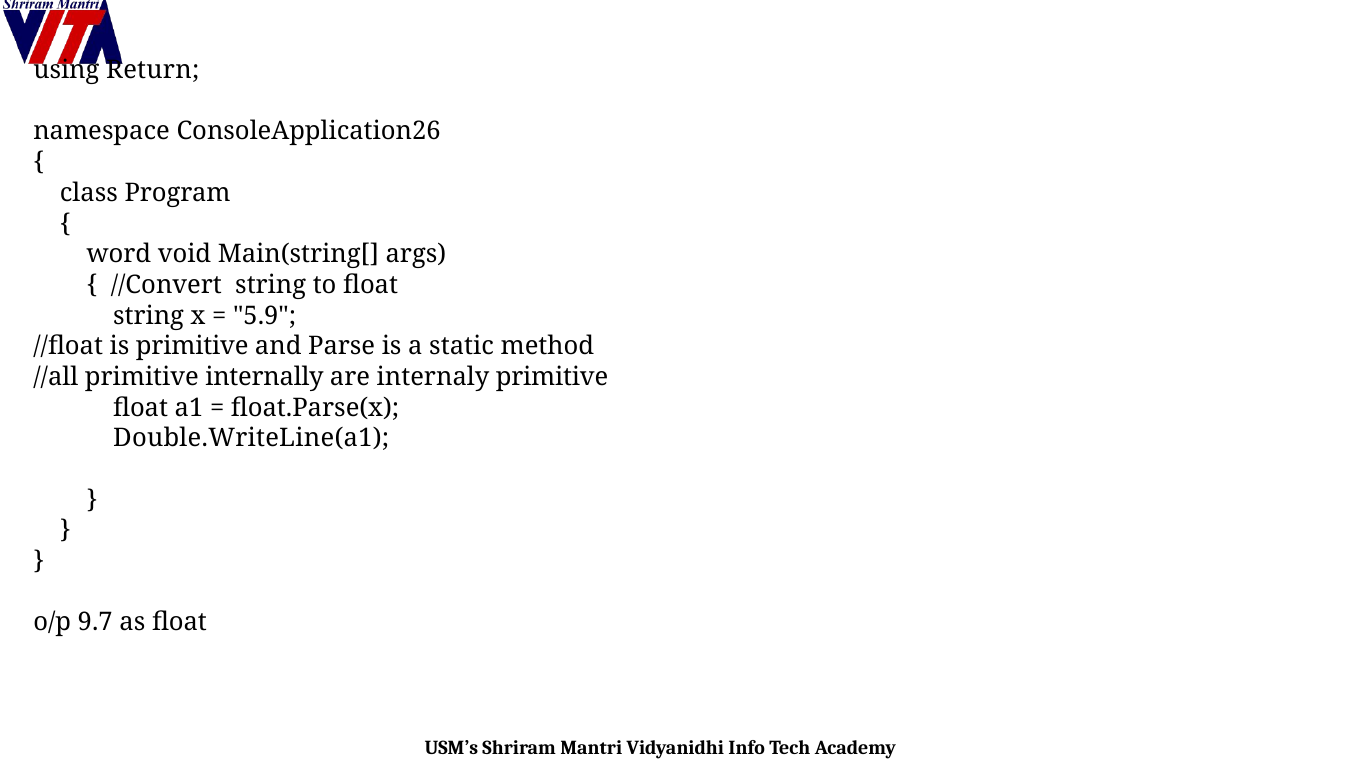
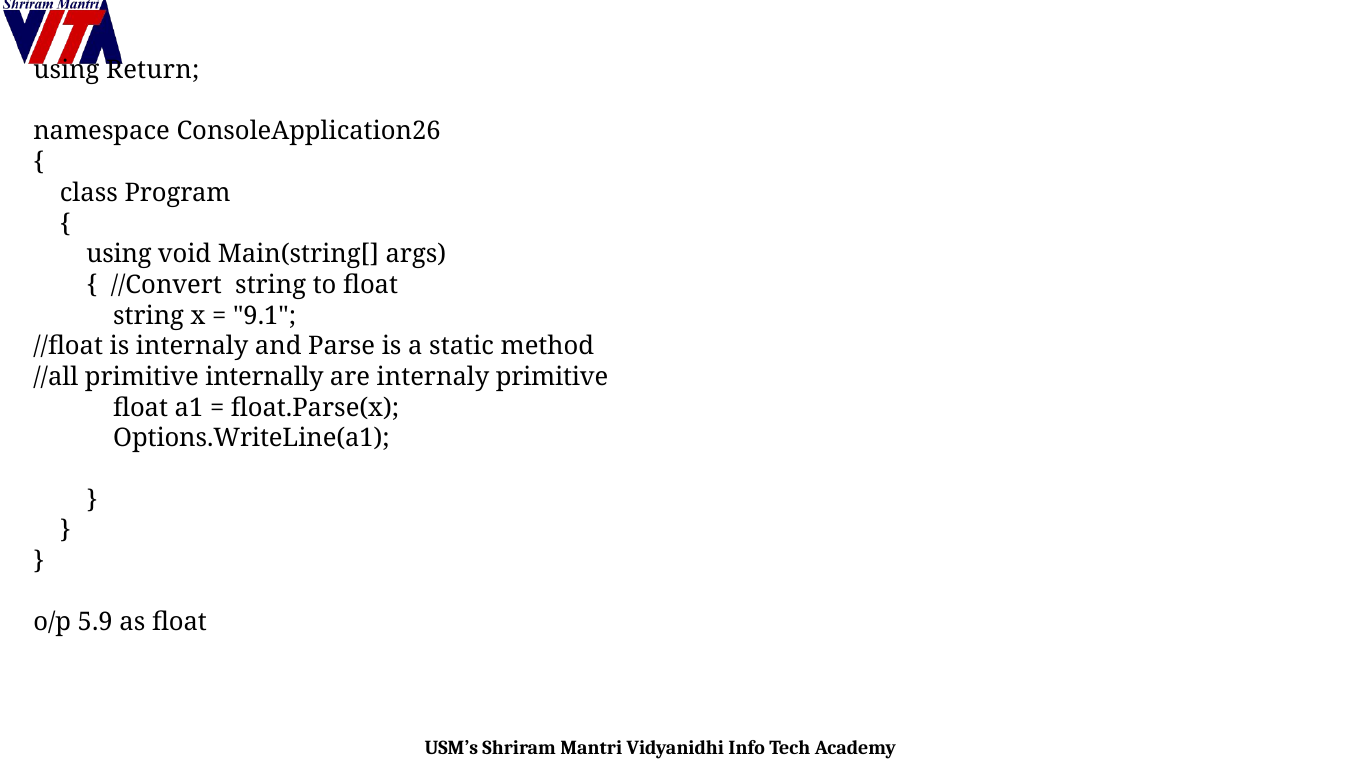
word at (119, 254): word -> using
5.9: 5.9 -> 9.1
is primitive: primitive -> internaly
Double.WriteLine(a1: Double.WriteLine(a1 -> Options.WriteLine(a1
9.7: 9.7 -> 5.9
